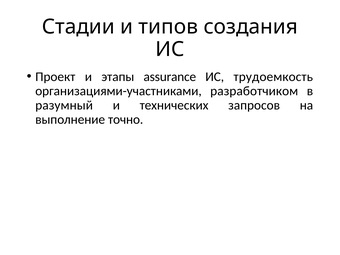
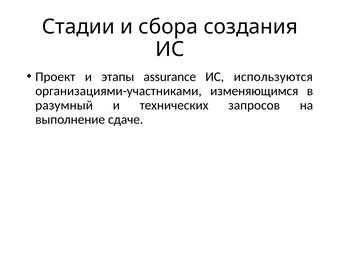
типов: типов -> сбора
трудоемкость: трудоемкость -> используются
разработчиком: разработчиком -> изменяющимся
точно: точно -> сдаче
